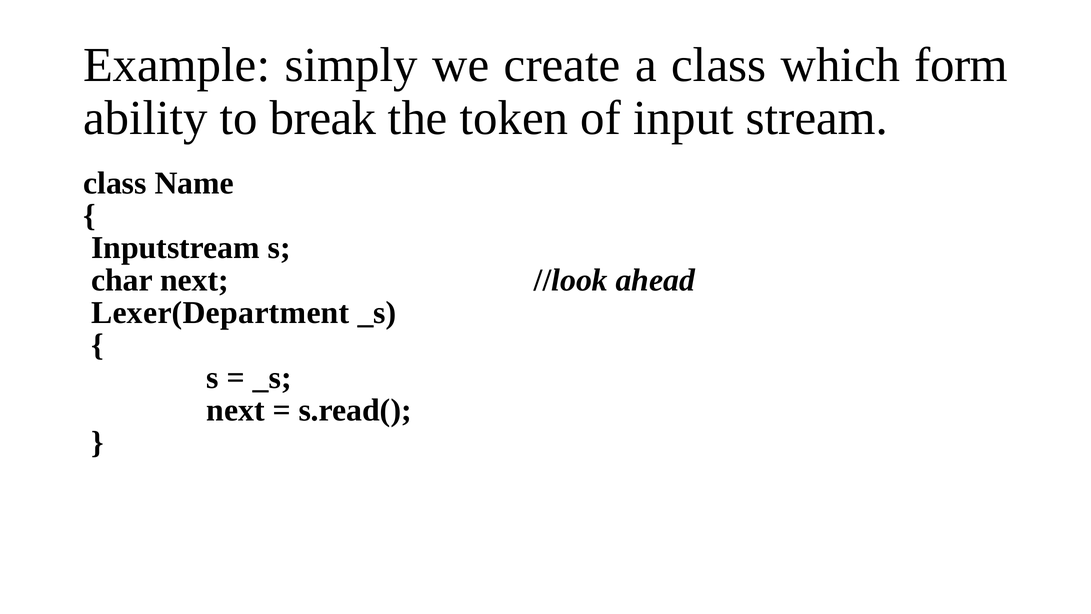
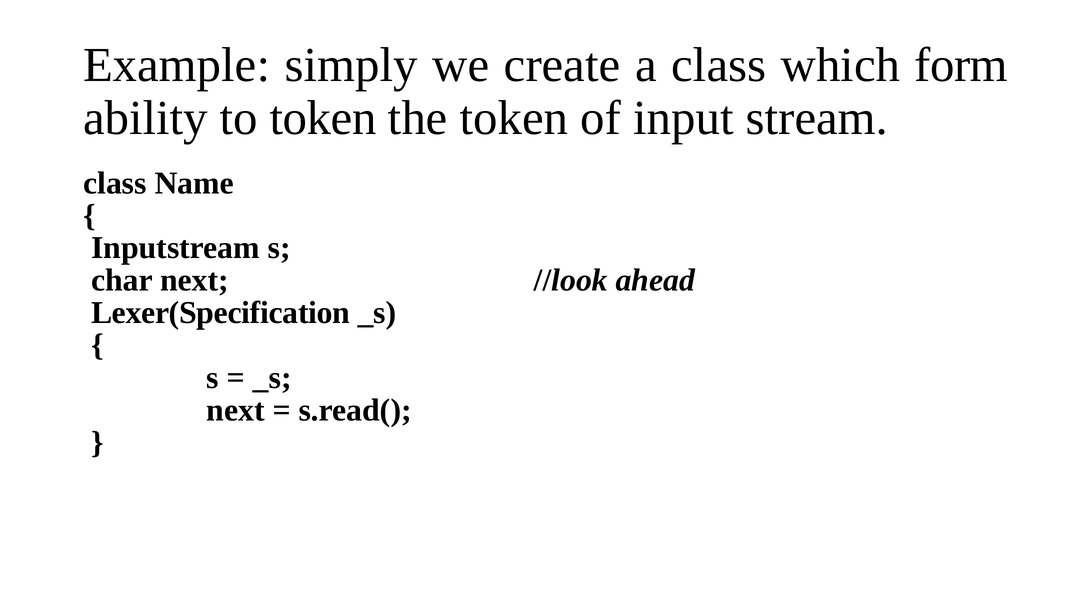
to break: break -> token
Lexer(Department: Lexer(Department -> Lexer(Specification
